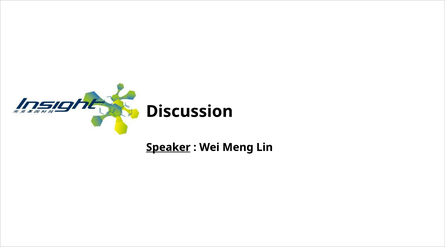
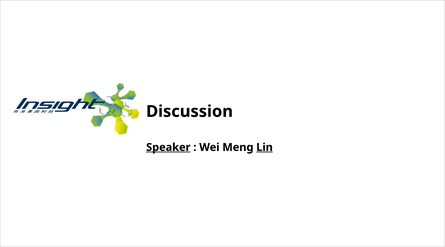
Lin underline: none -> present
